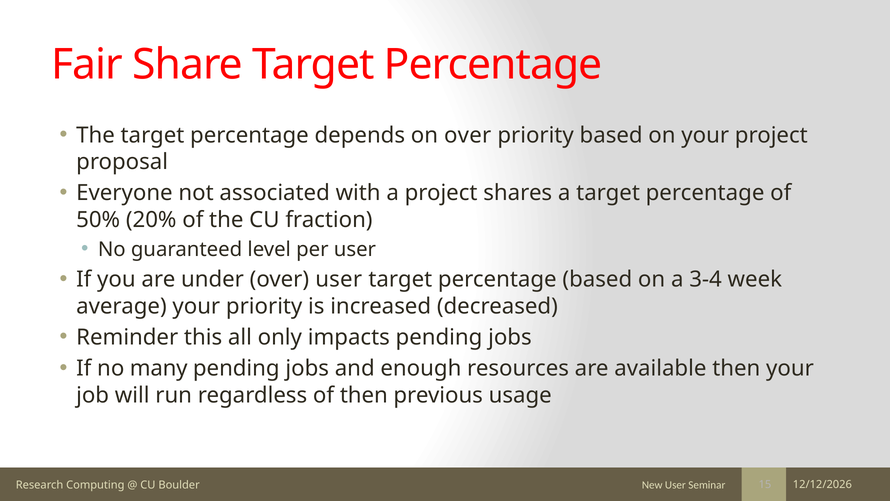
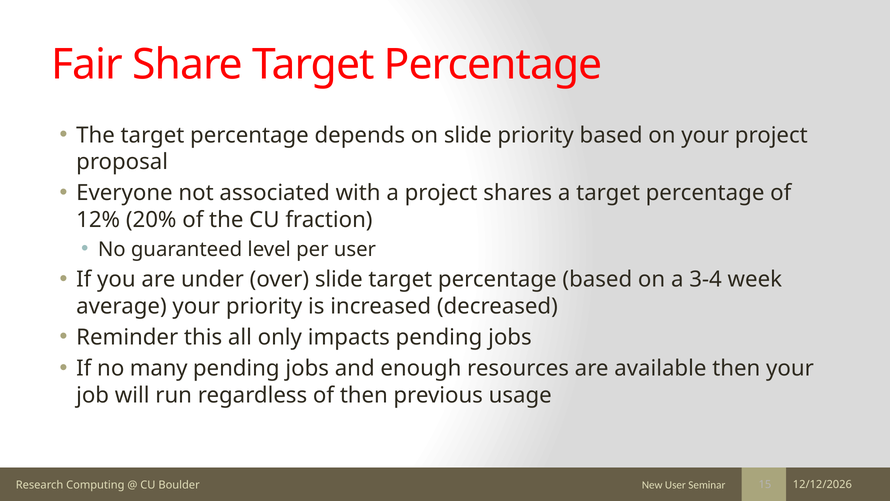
on over: over -> slide
50%: 50% -> 12%
over user: user -> slide
